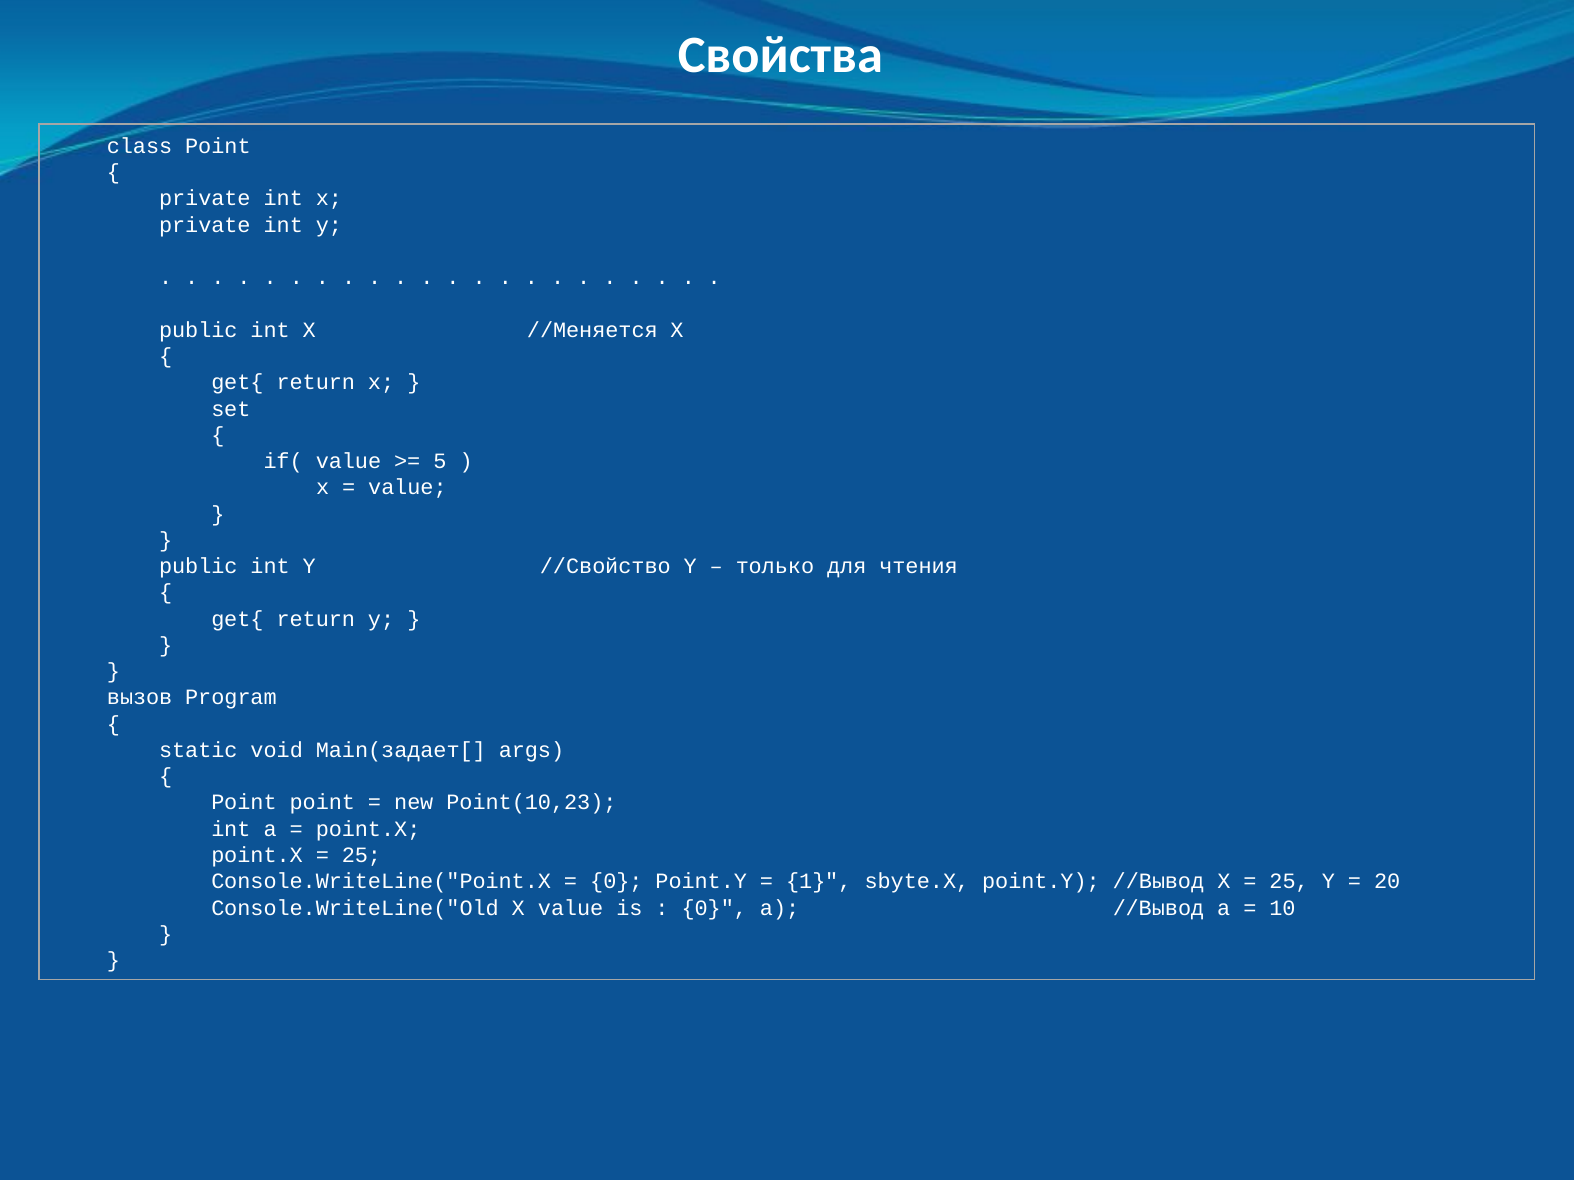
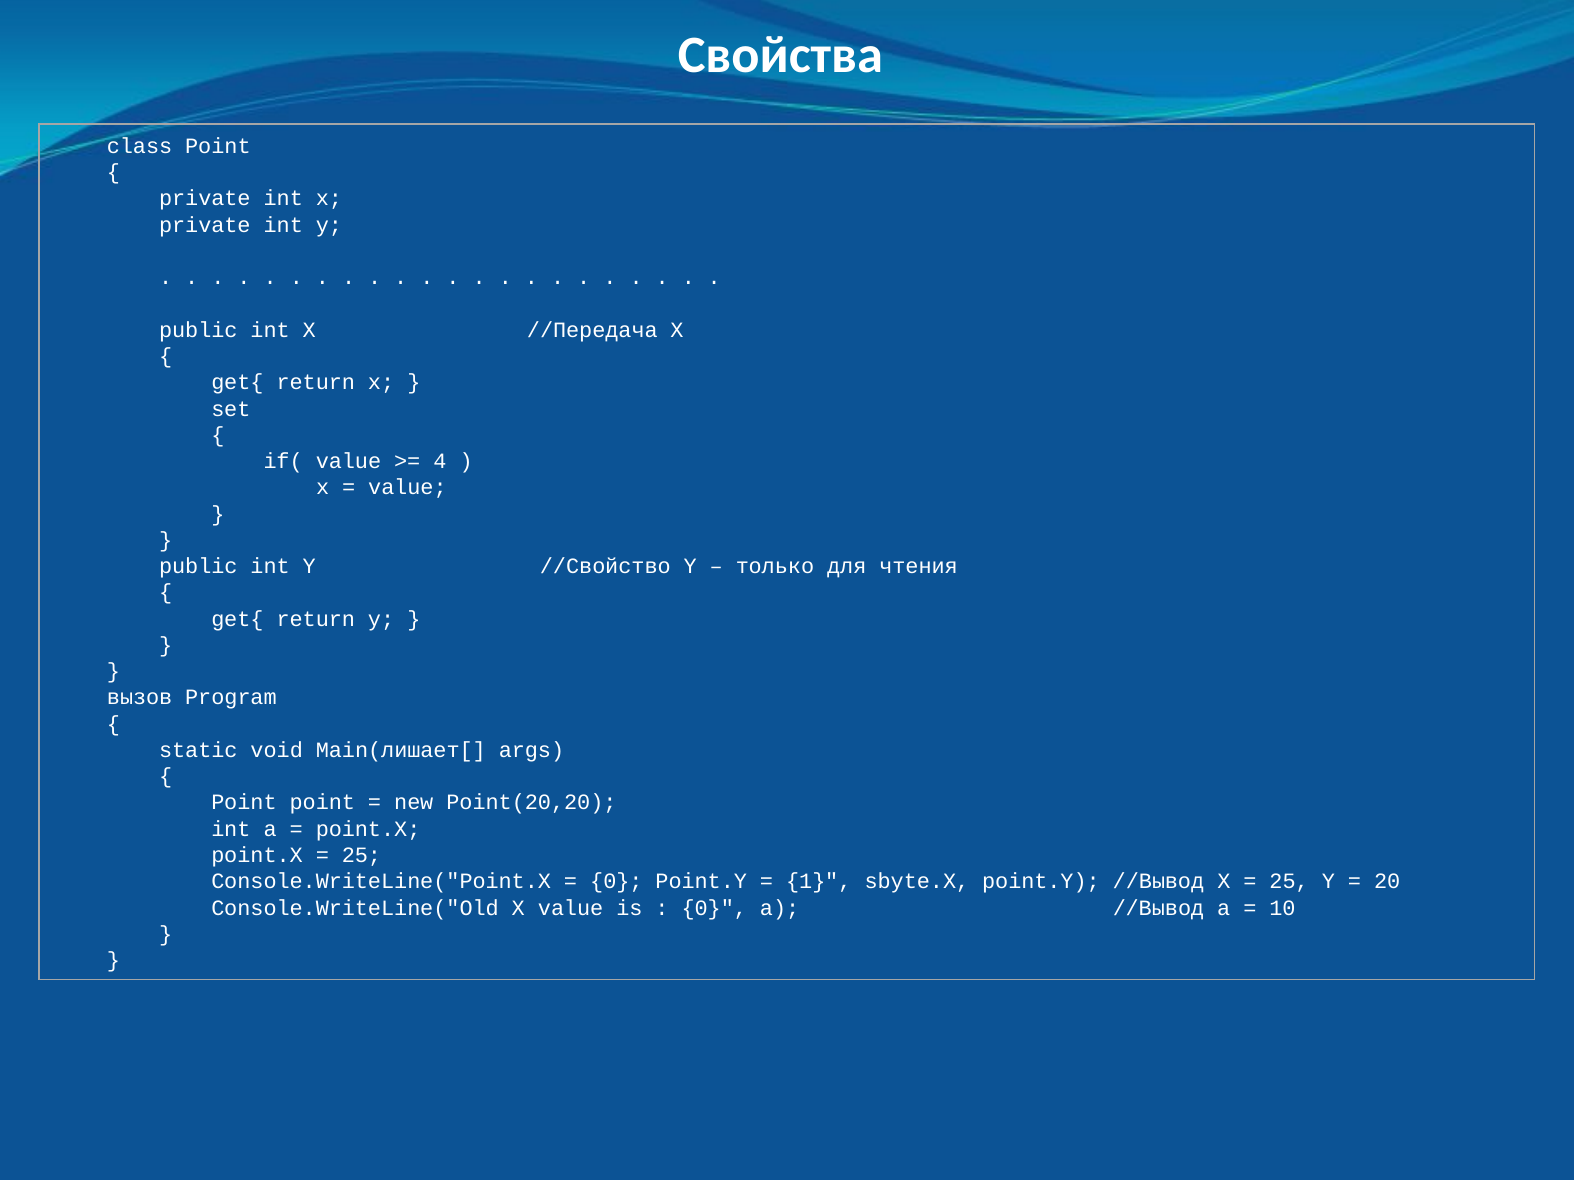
//Меняется: //Меняется -> //Передача
5: 5 -> 4
Main(задает[: Main(задает[ -> Main(лишает[
Point(10,23: Point(10,23 -> Point(20,20
